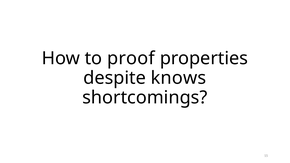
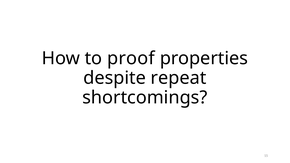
knows: knows -> repeat
